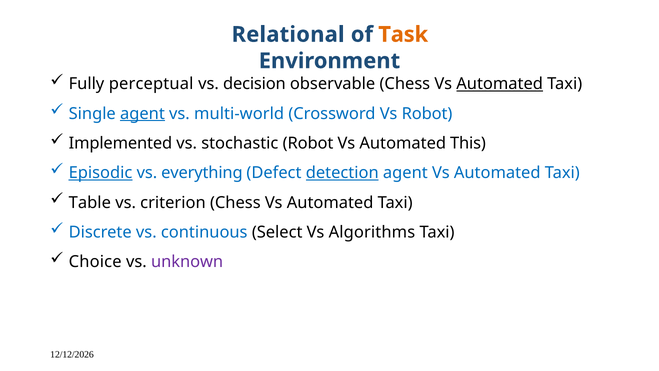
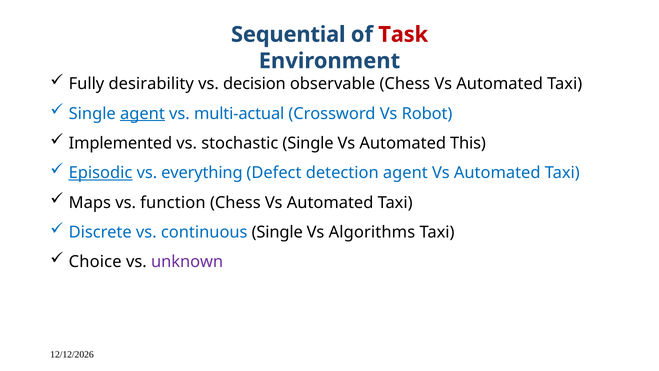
Relational: Relational -> Sequential
Task colour: orange -> red
perceptual: perceptual -> desirability
Automated at (500, 84) underline: present -> none
multi-world: multi-world -> multi-actual
stochastic Robot: Robot -> Single
detection underline: present -> none
Table: Table -> Maps
criterion: criterion -> function
continuous Select: Select -> Single
